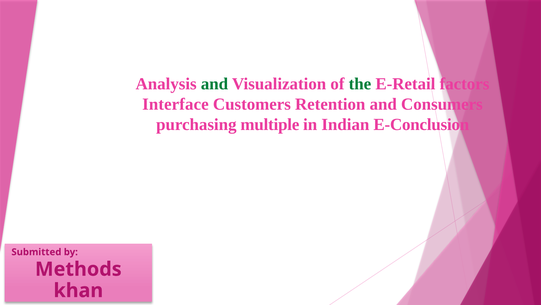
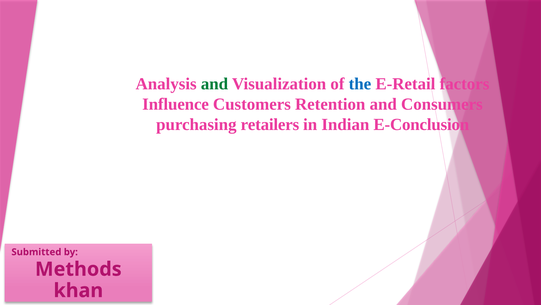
the colour: green -> blue
Interface: Interface -> Influence
multiple: multiple -> retailers
